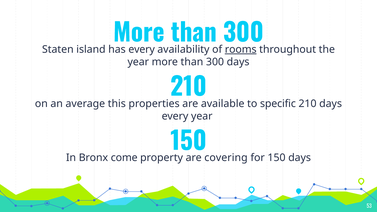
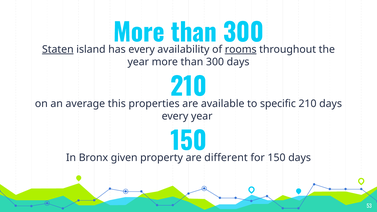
Staten underline: none -> present
come: come -> given
covering: covering -> different
